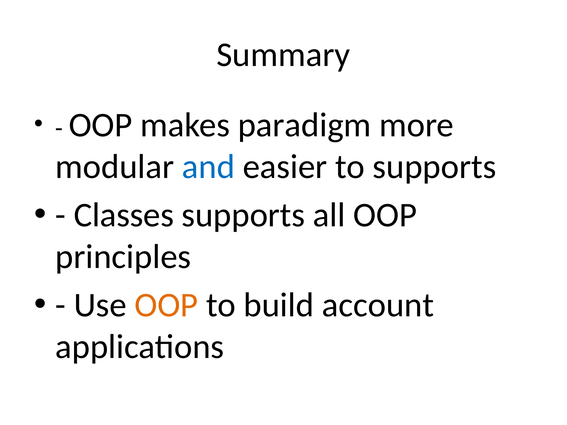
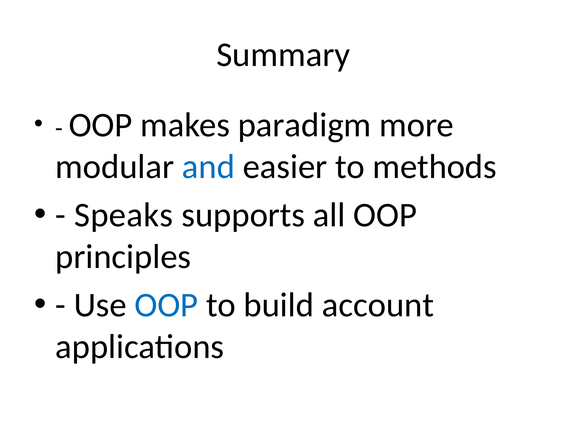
to supports: supports -> methods
Classes: Classes -> Speaks
OOP at (166, 305) colour: orange -> blue
